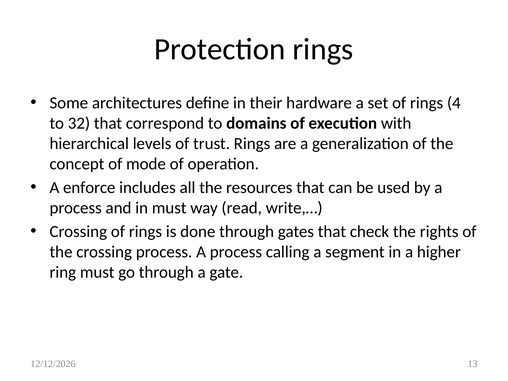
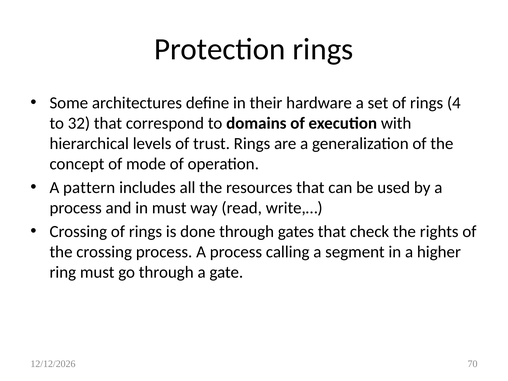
enforce: enforce -> pattern
13: 13 -> 70
